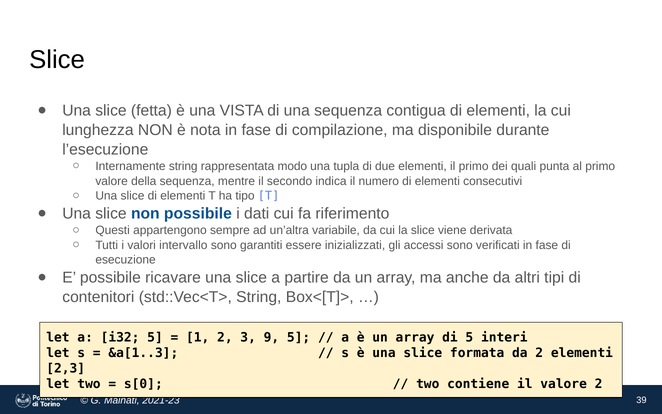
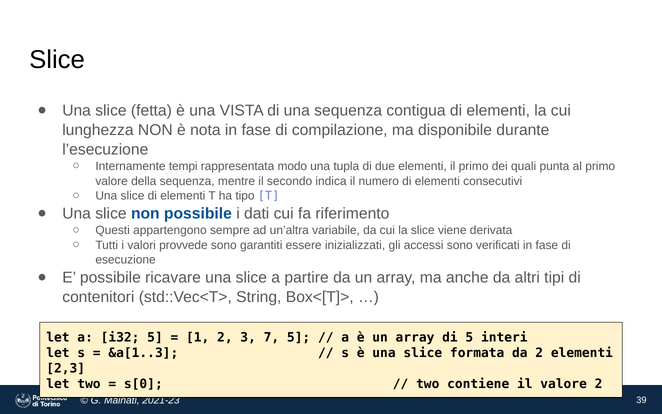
Internamente string: string -> tempi
intervallo: intervallo -> provvede
9: 9 -> 7
